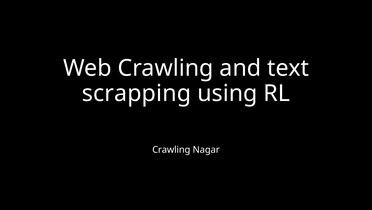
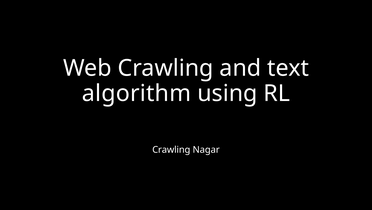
scrapping: scrapping -> algorithm
